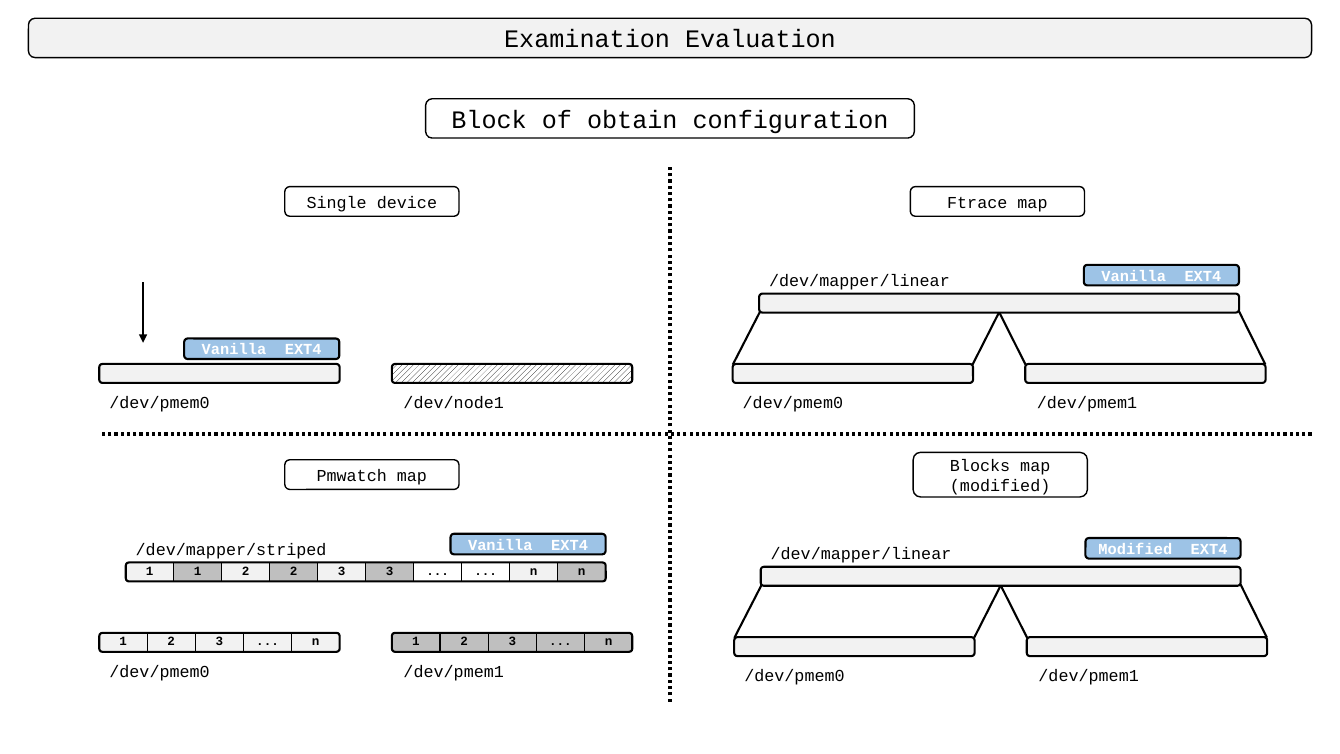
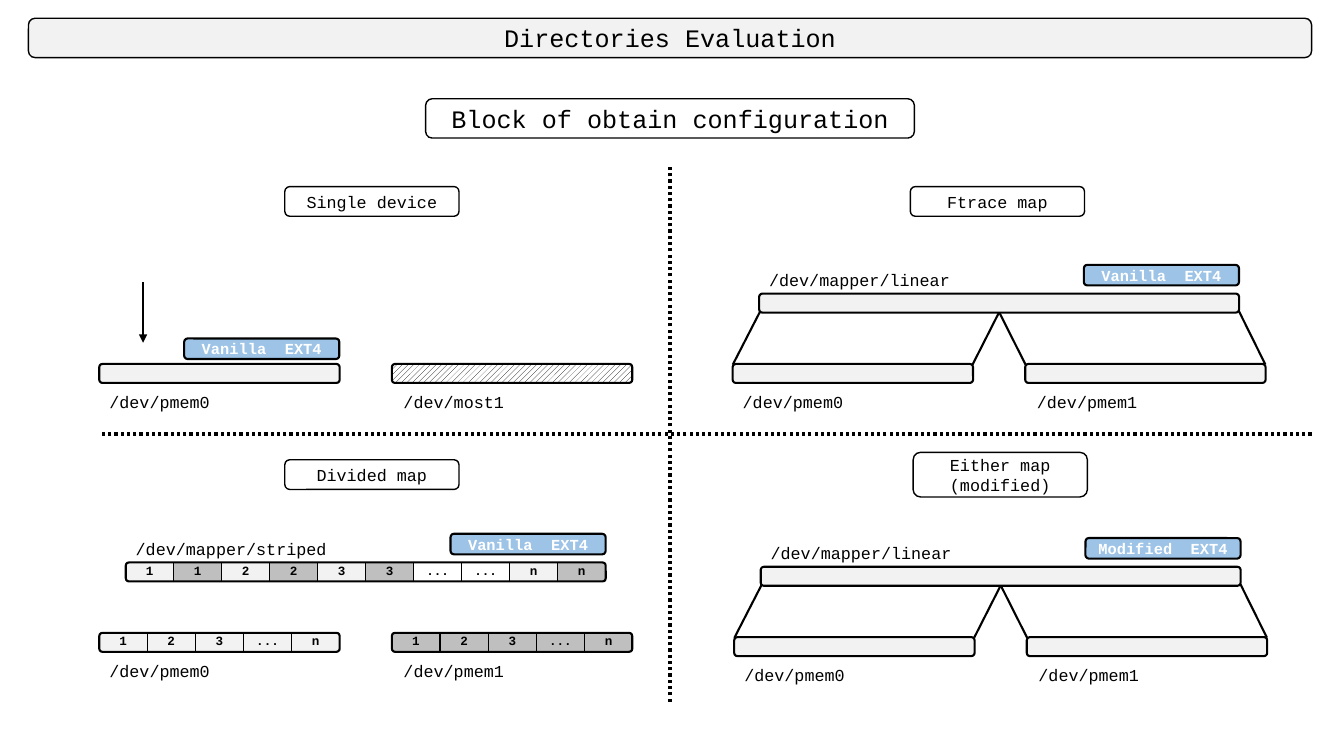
Examination: Examination -> Directories
/dev/node1: /dev/node1 -> /dev/most1
Blocks: Blocks -> Either
Pmwatch: Pmwatch -> Divided
